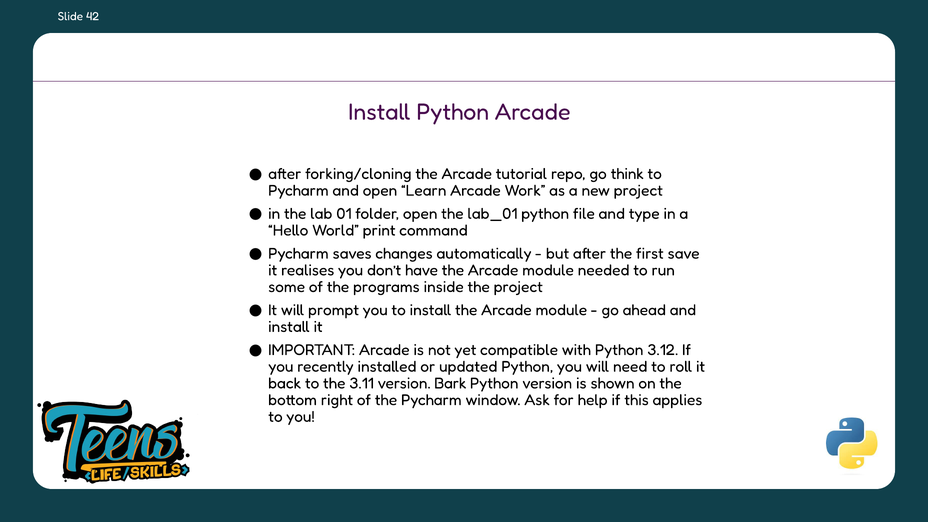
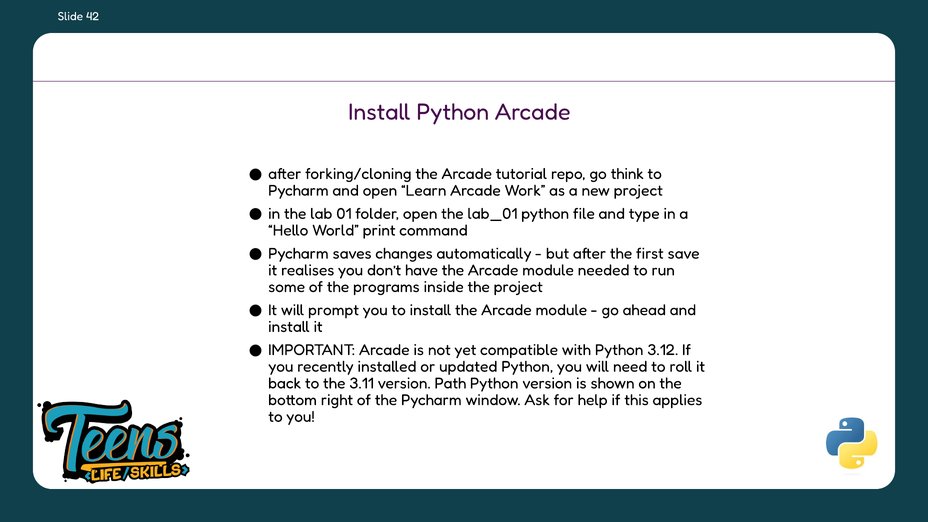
Bark: Bark -> Path
